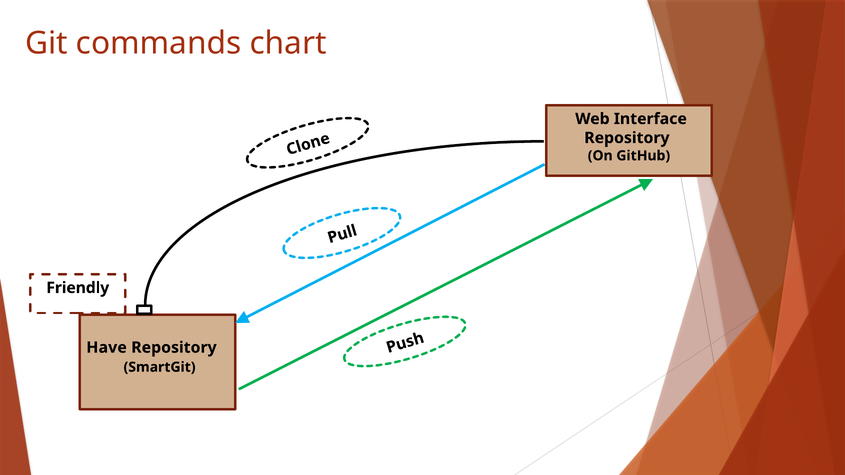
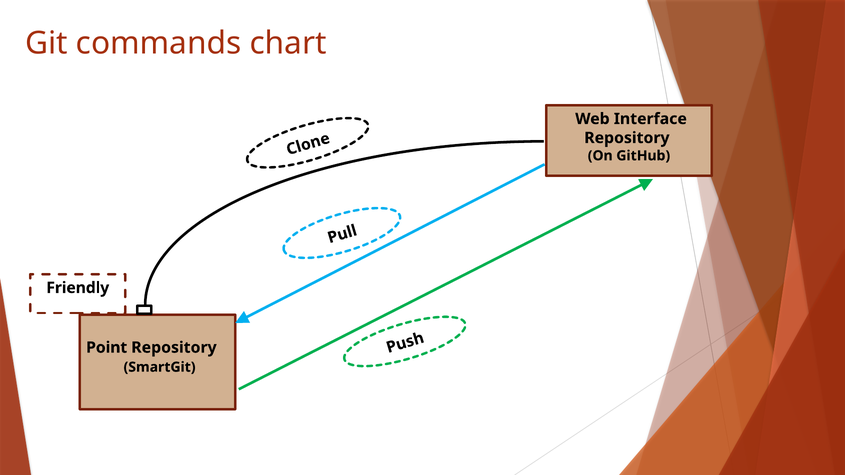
Have: Have -> Point
